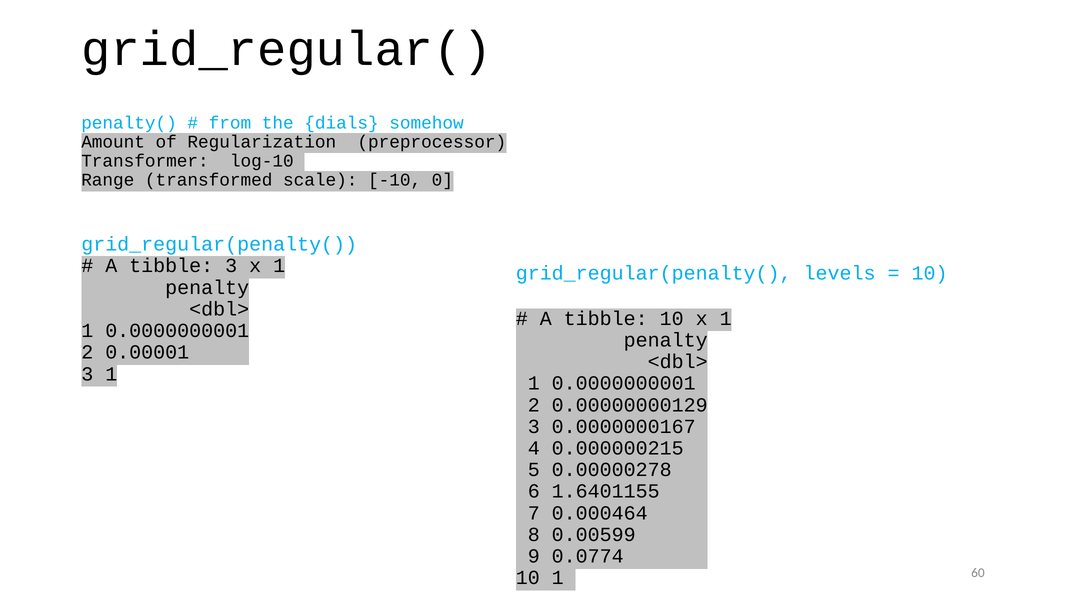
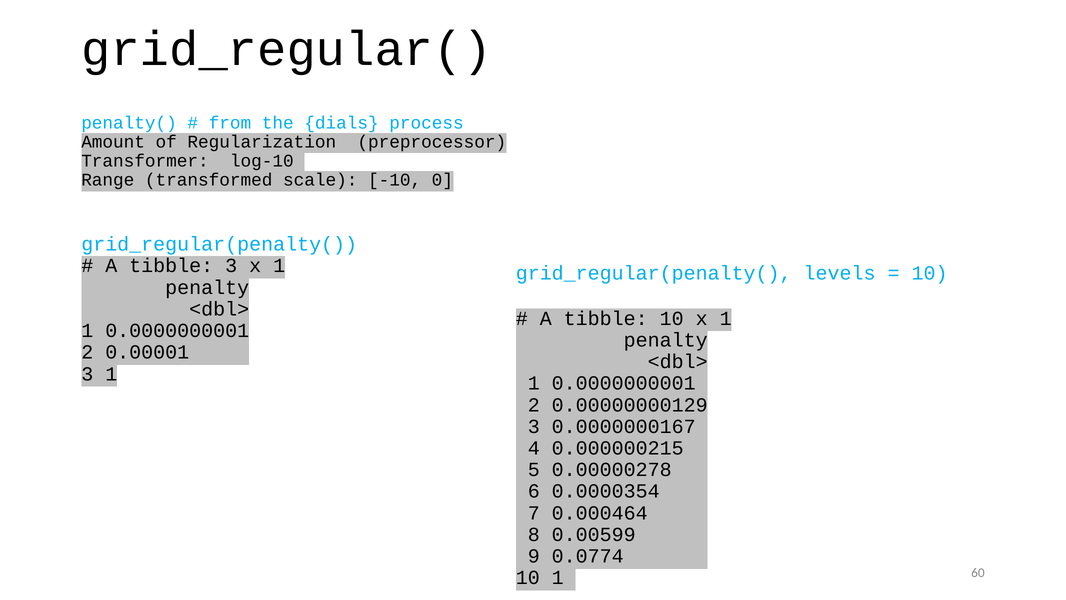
somehow: somehow -> process
1.6401155: 1.6401155 -> 0.0000354
